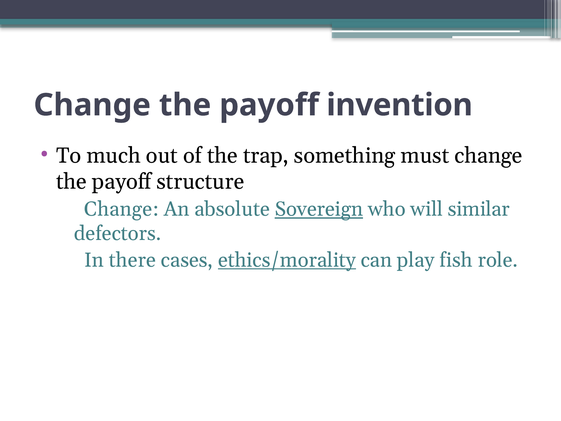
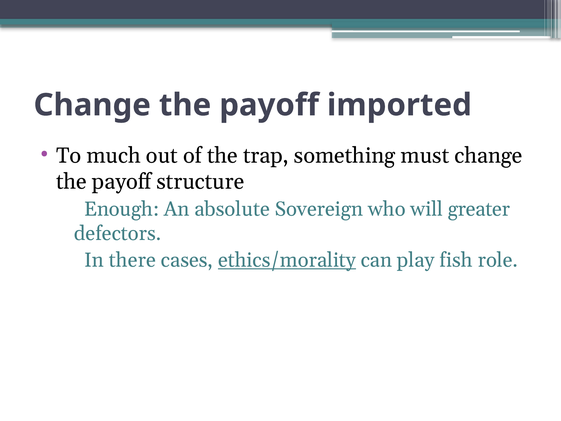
invention: invention -> imported
Change at (121, 209): Change -> Enough
Sovereign underline: present -> none
similar: similar -> greater
